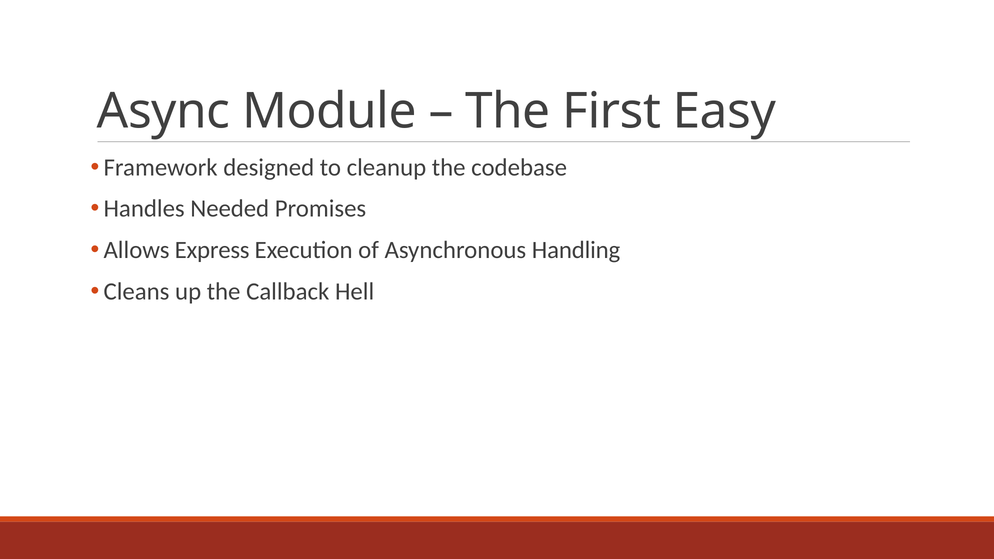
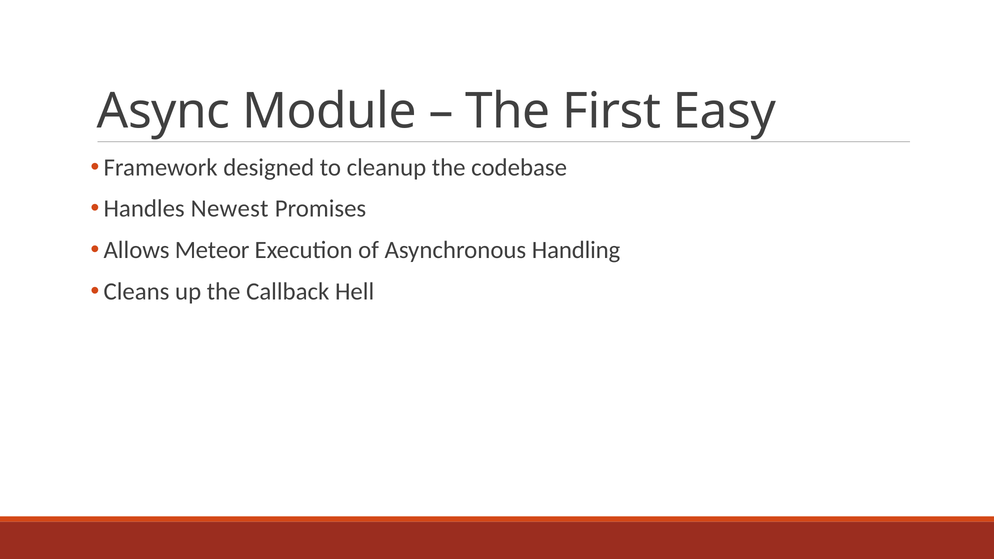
Needed: Needed -> Newest
Express: Express -> Meteor
